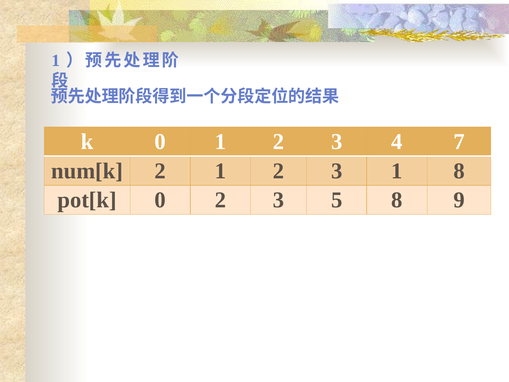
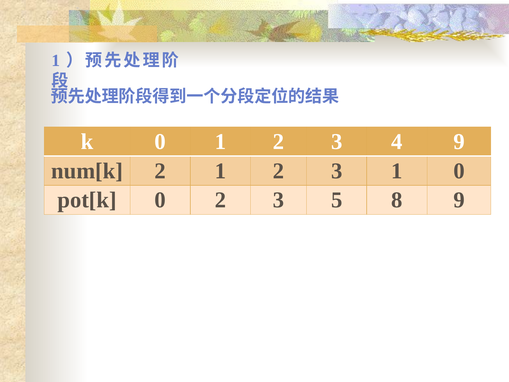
4 7: 7 -> 9
1 8: 8 -> 0
